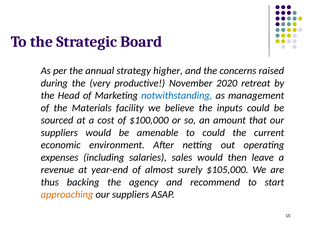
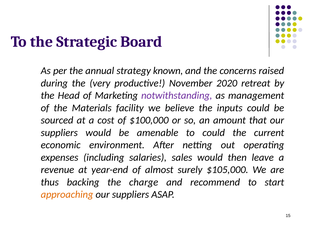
higher: higher -> known
notwithstanding colour: blue -> purple
agency: agency -> charge
